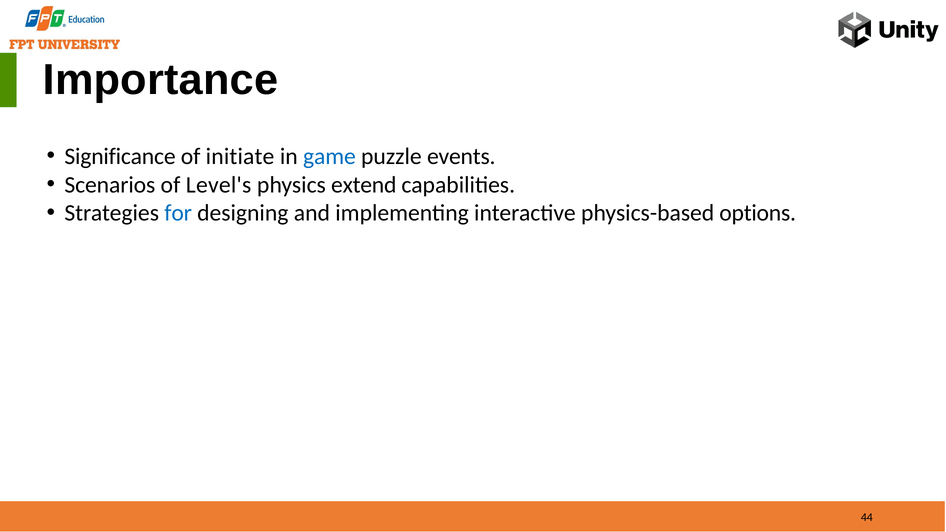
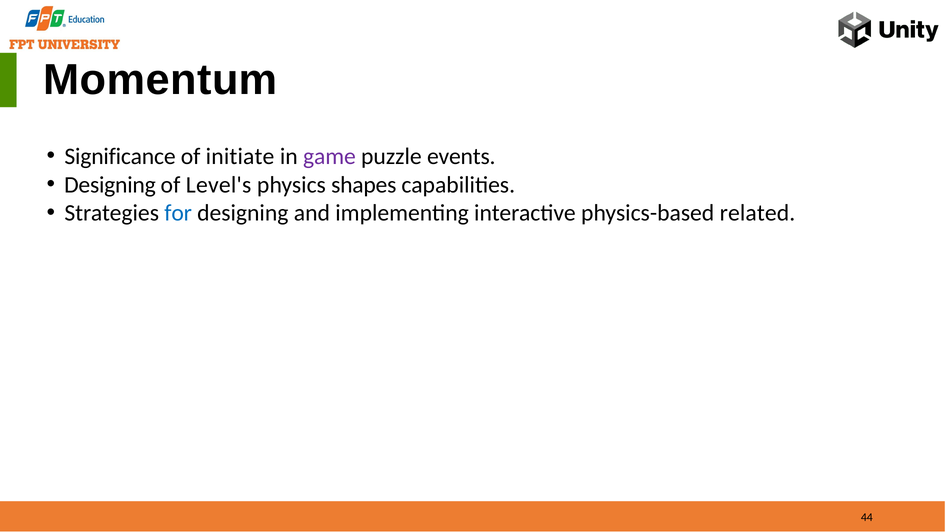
Importance: Importance -> Momentum
game colour: blue -> purple
Scenarios at (110, 185): Scenarios -> Designing
extend: extend -> shapes
options: options -> related
